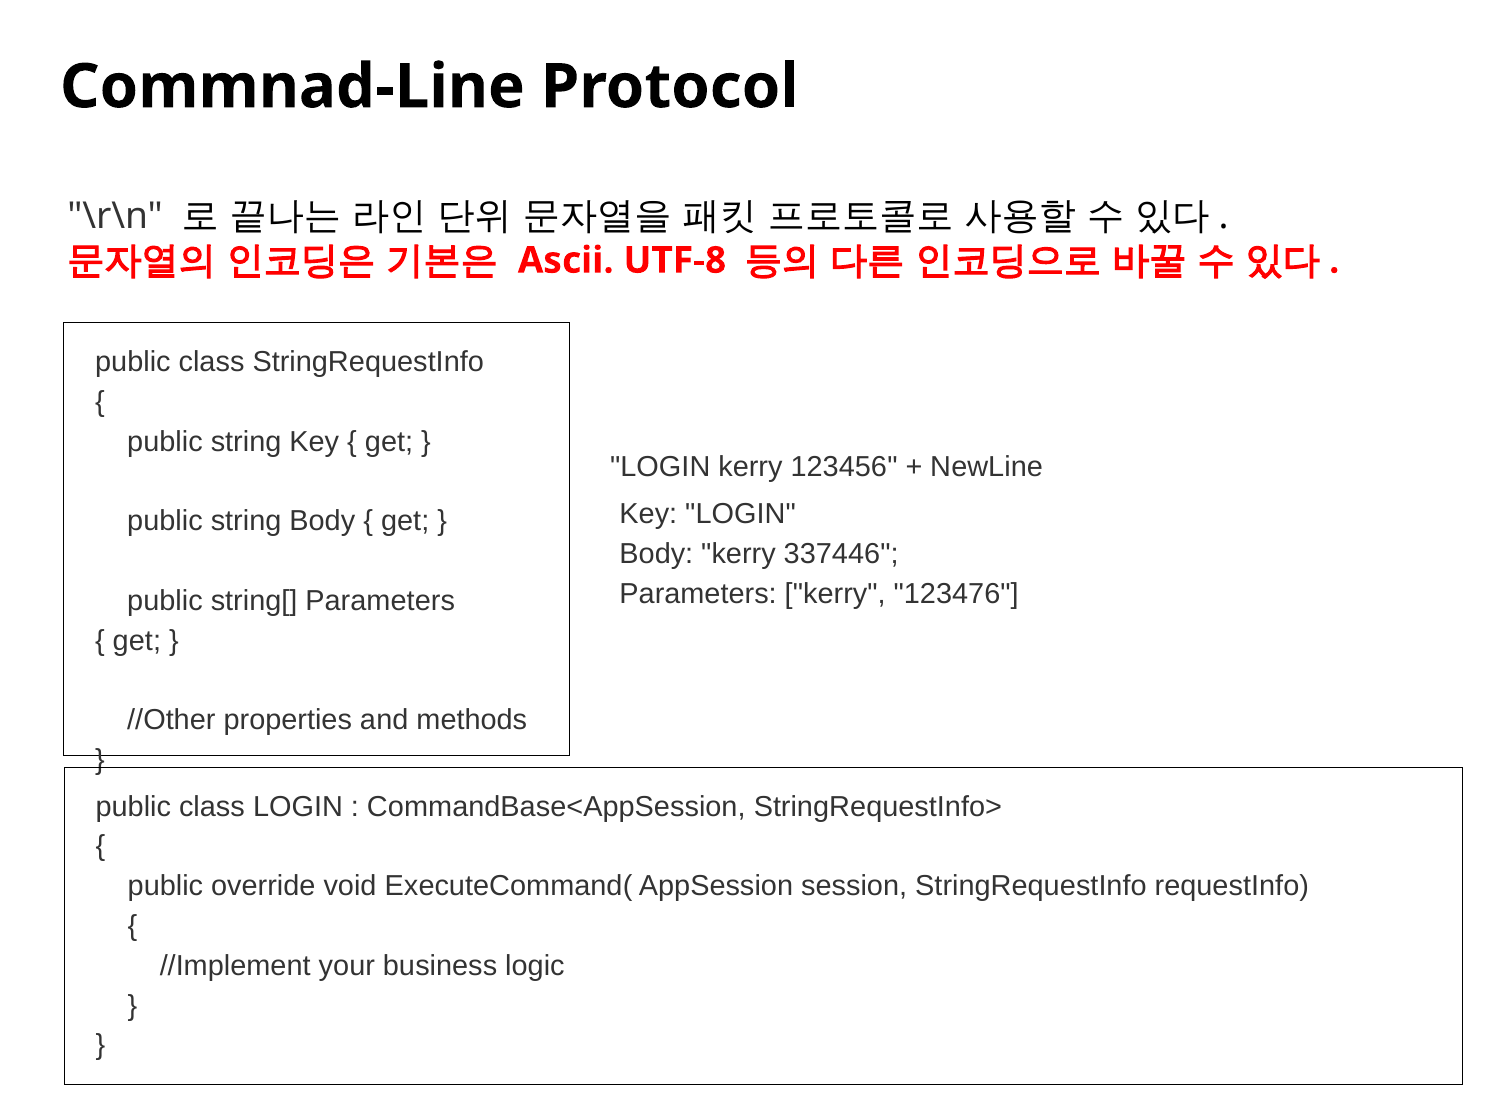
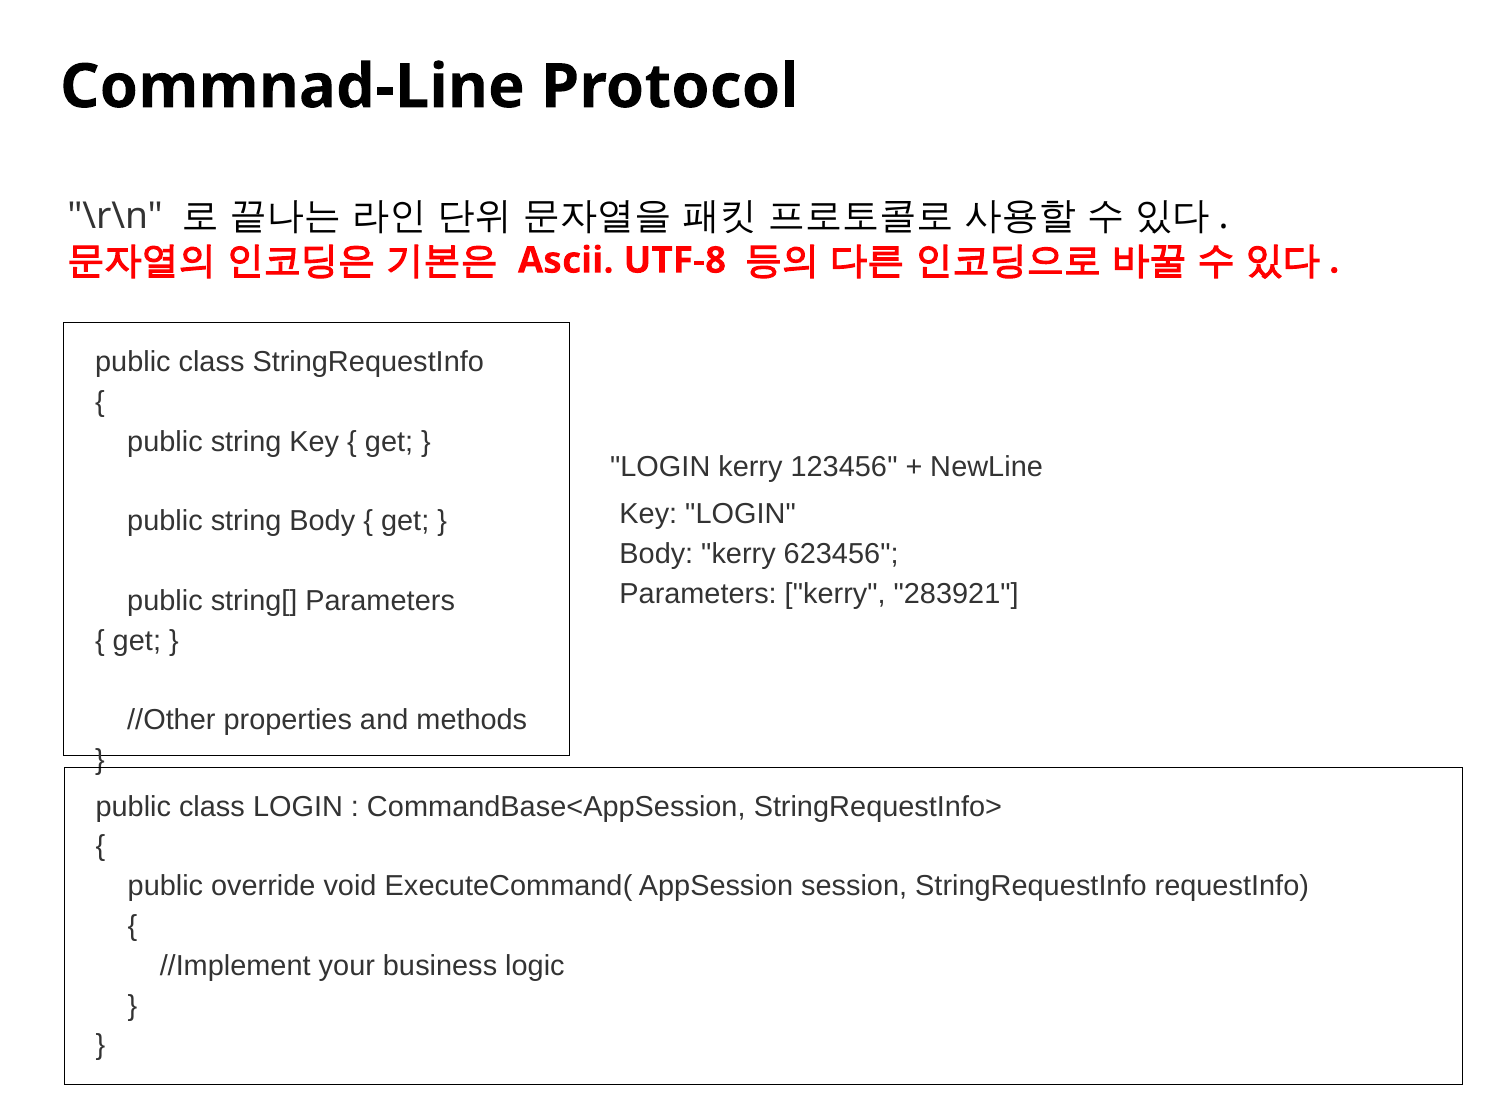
337446: 337446 -> 623456
123476: 123476 -> 283921
